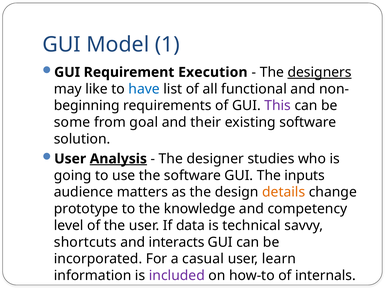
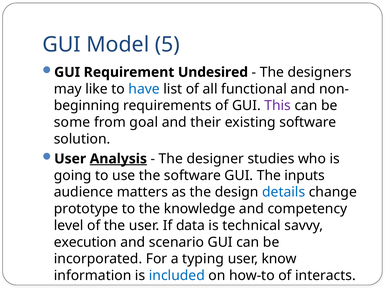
1: 1 -> 5
Execution: Execution -> Undesired
designers underline: present -> none
details colour: orange -> blue
shortcuts: shortcuts -> execution
interacts: interacts -> scenario
casual: casual -> typing
learn: learn -> know
included colour: purple -> blue
internals: internals -> interacts
